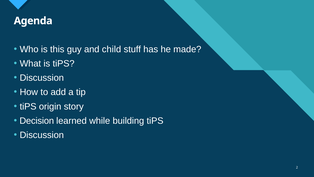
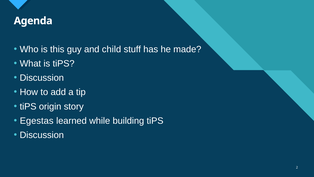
Decision: Decision -> Egestas
